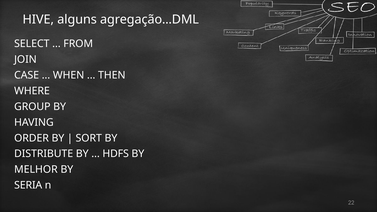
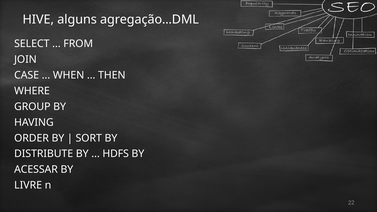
MELHOR: MELHOR -> ACESSAR
SERIA: SERIA -> LIVRE
